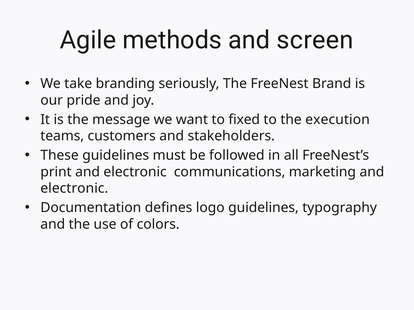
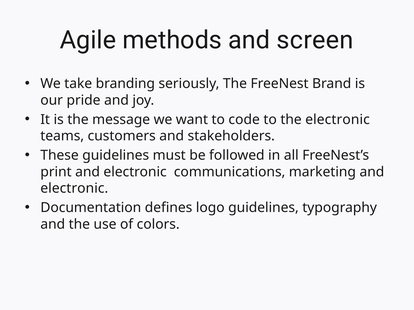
fixed: fixed -> code
the execution: execution -> electronic
